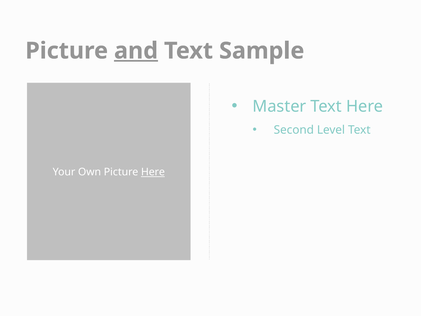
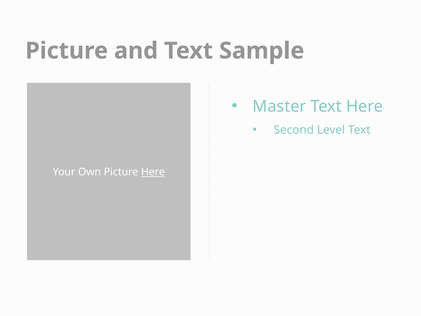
and underline: present -> none
